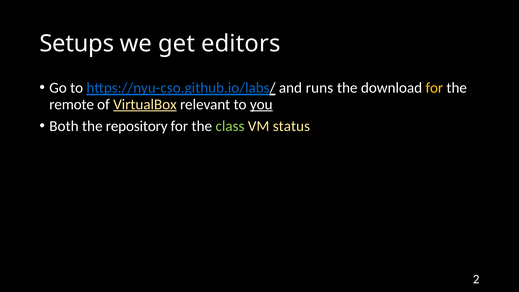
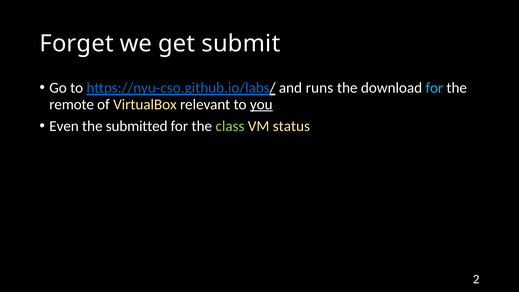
Setups: Setups -> Forget
editors: editors -> submit
for at (434, 88) colour: yellow -> light blue
VirtualBox underline: present -> none
Both: Both -> Even
repository: repository -> submitted
